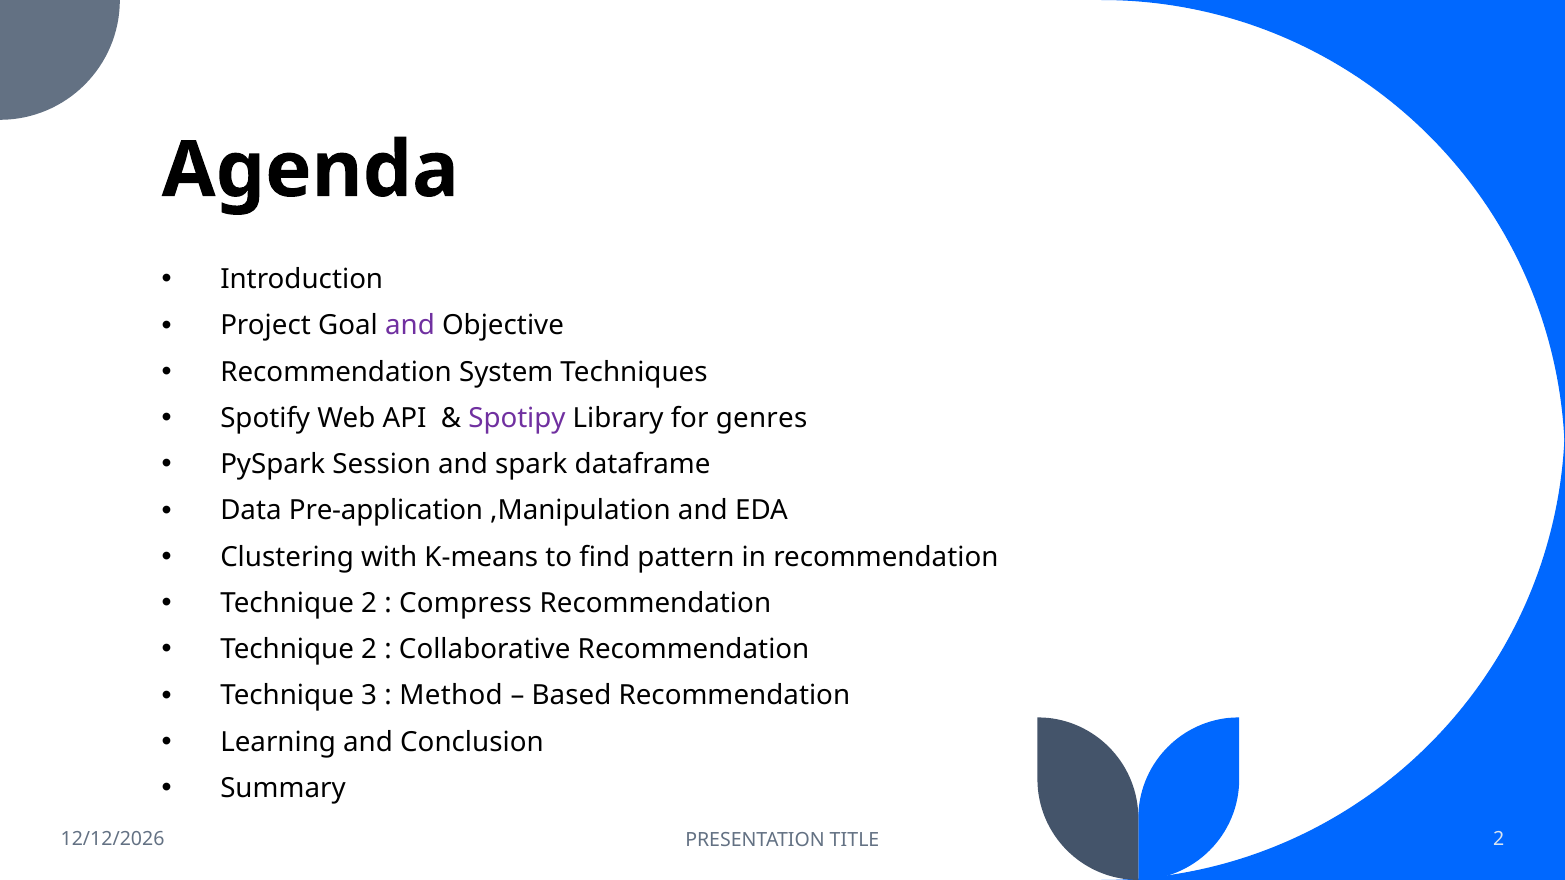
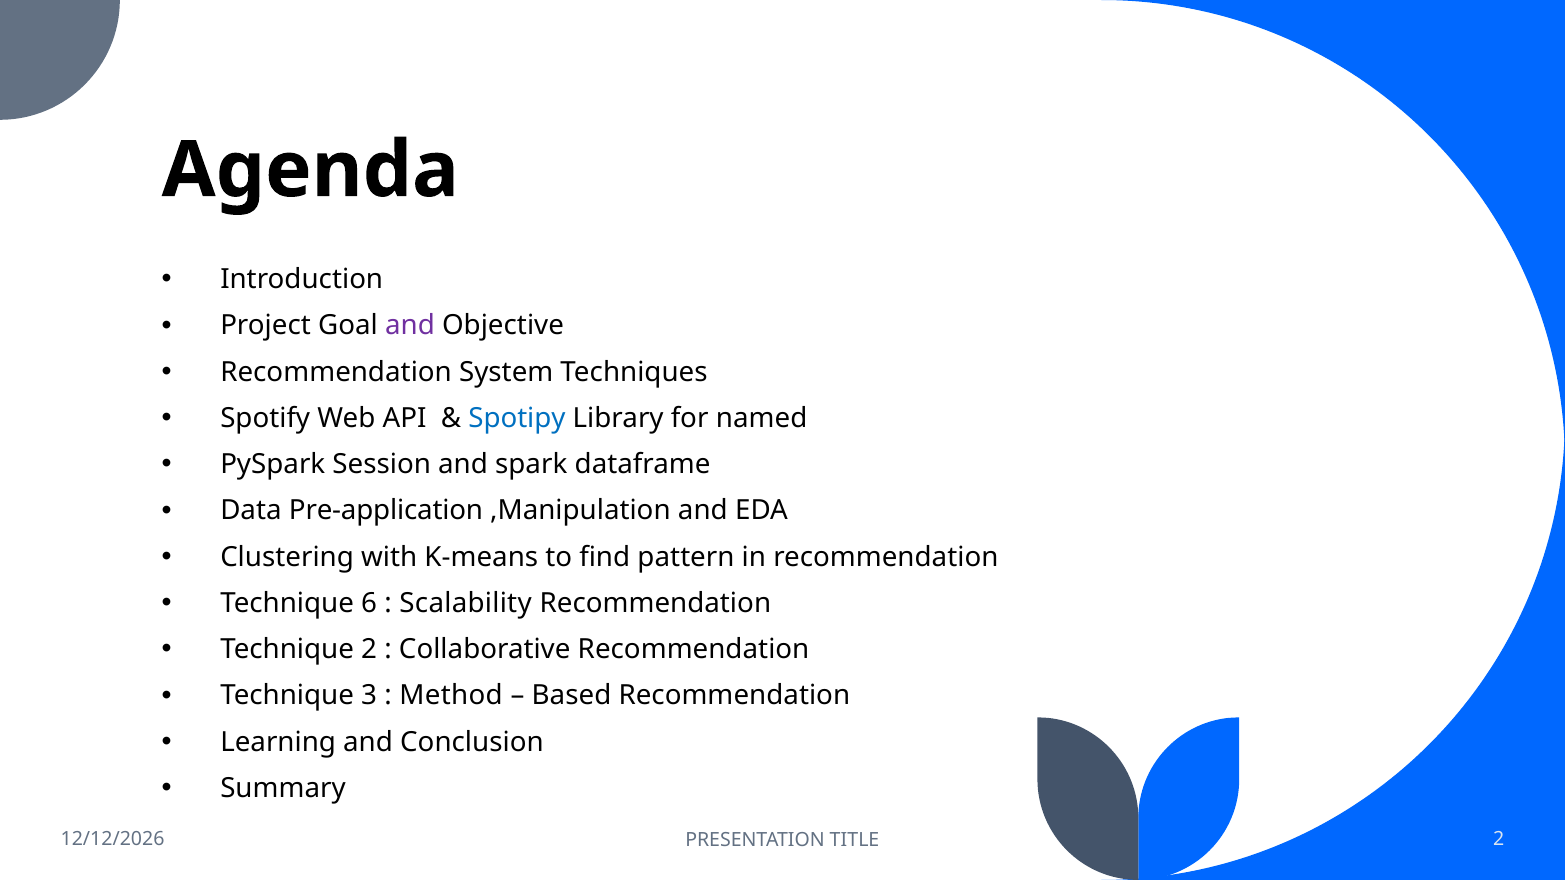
Spotipy colour: purple -> blue
genres: genres -> named
2 at (369, 603): 2 -> 6
Compress: Compress -> Scalability
